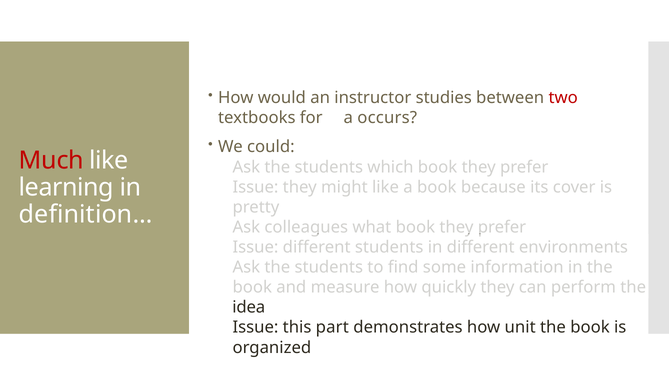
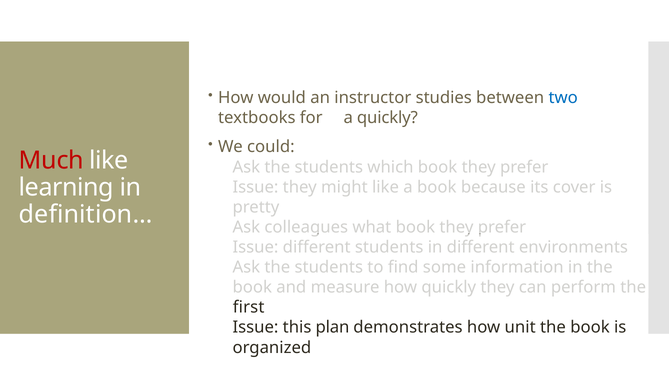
two colour: red -> blue
a occurs: occurs -> quickly
idea: idea -> first
part: part -> plan
